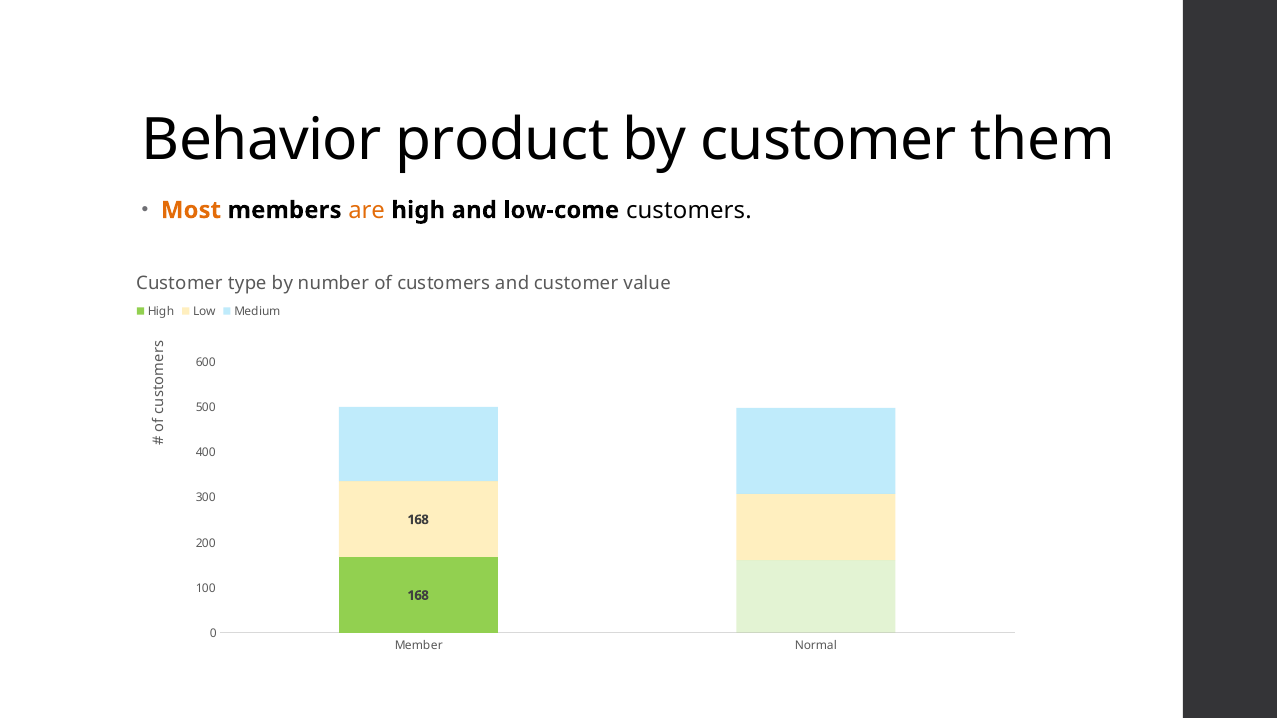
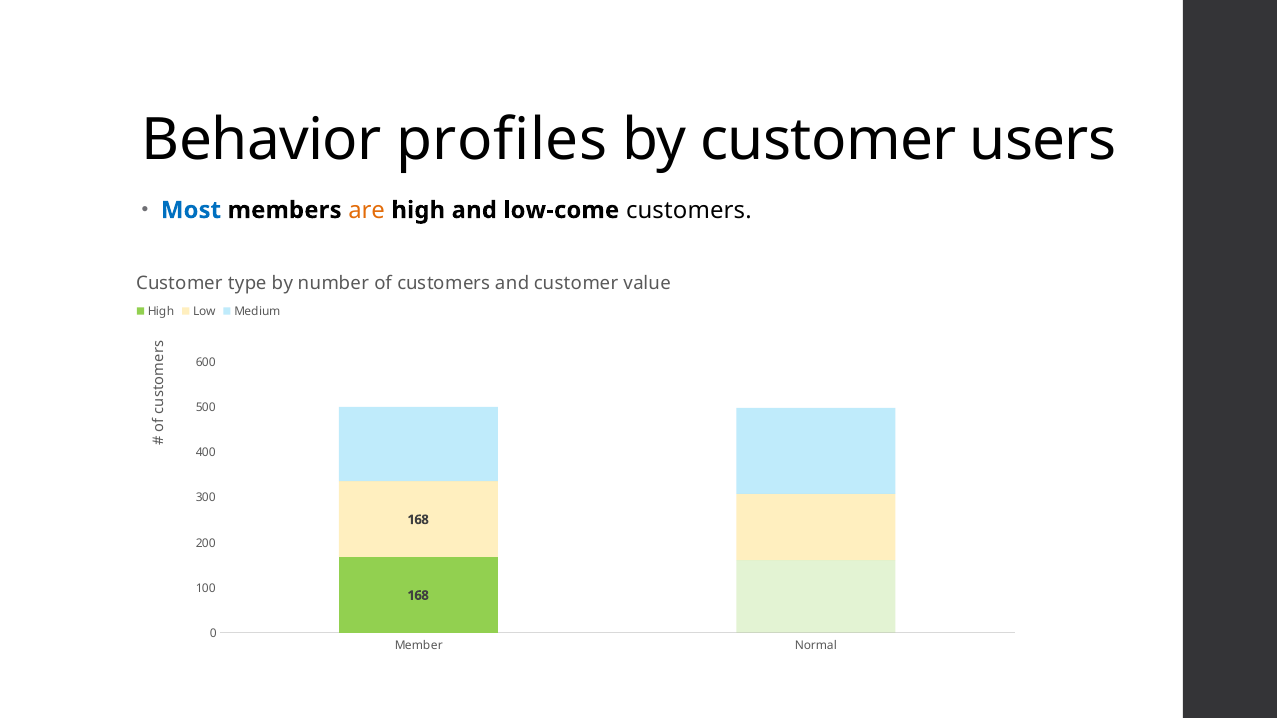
product: product -> profiles
them: them -> users
Most colour: orange -> blue
